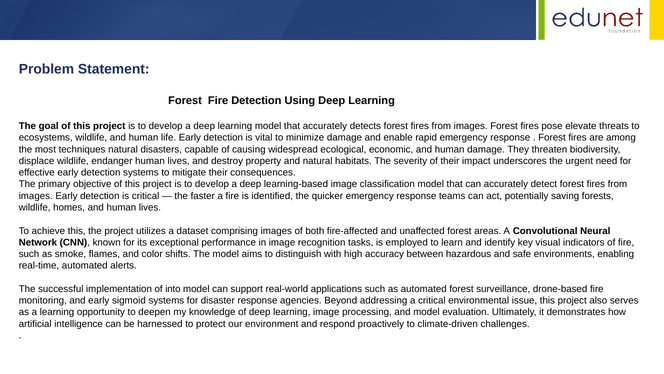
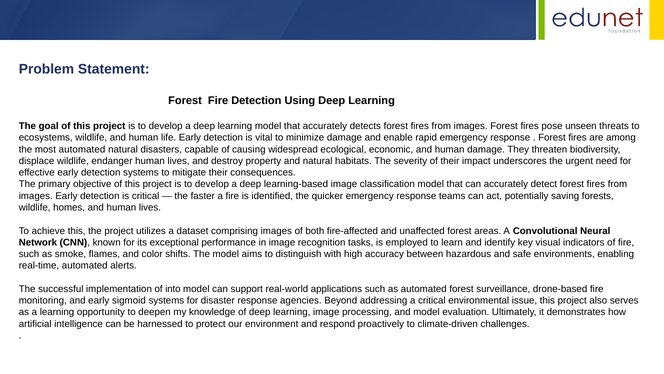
elevate: elevate -> unseen
most techniques: techniques -> automated
